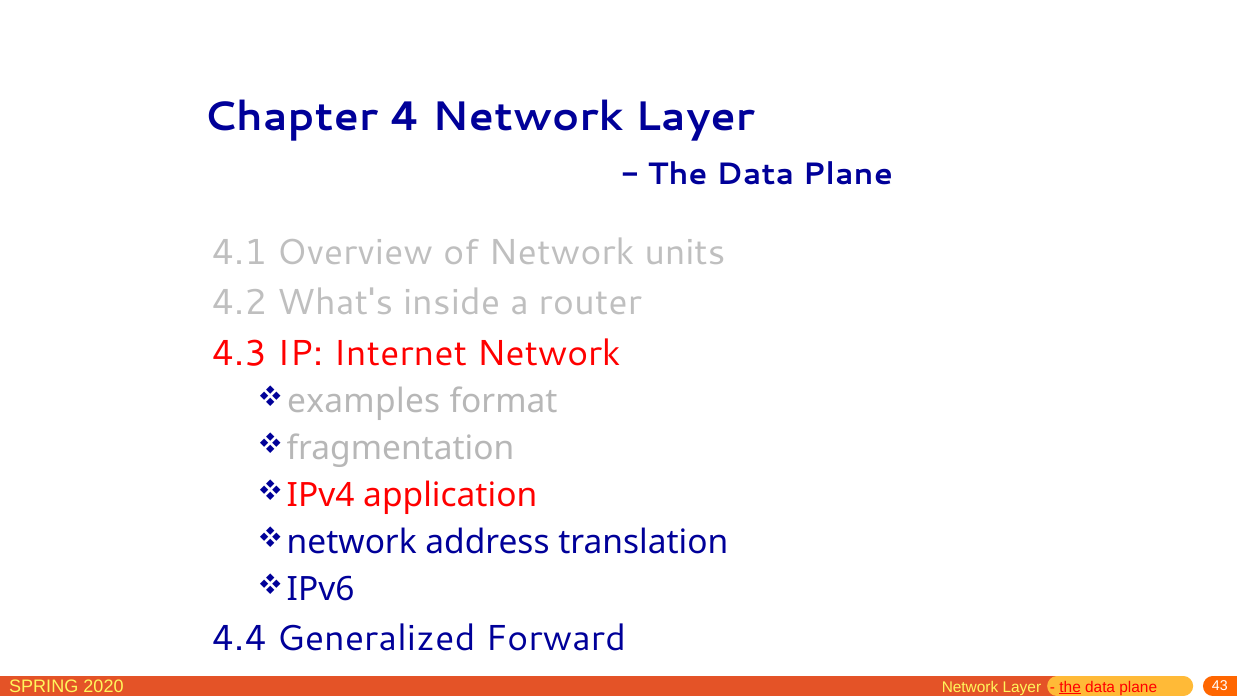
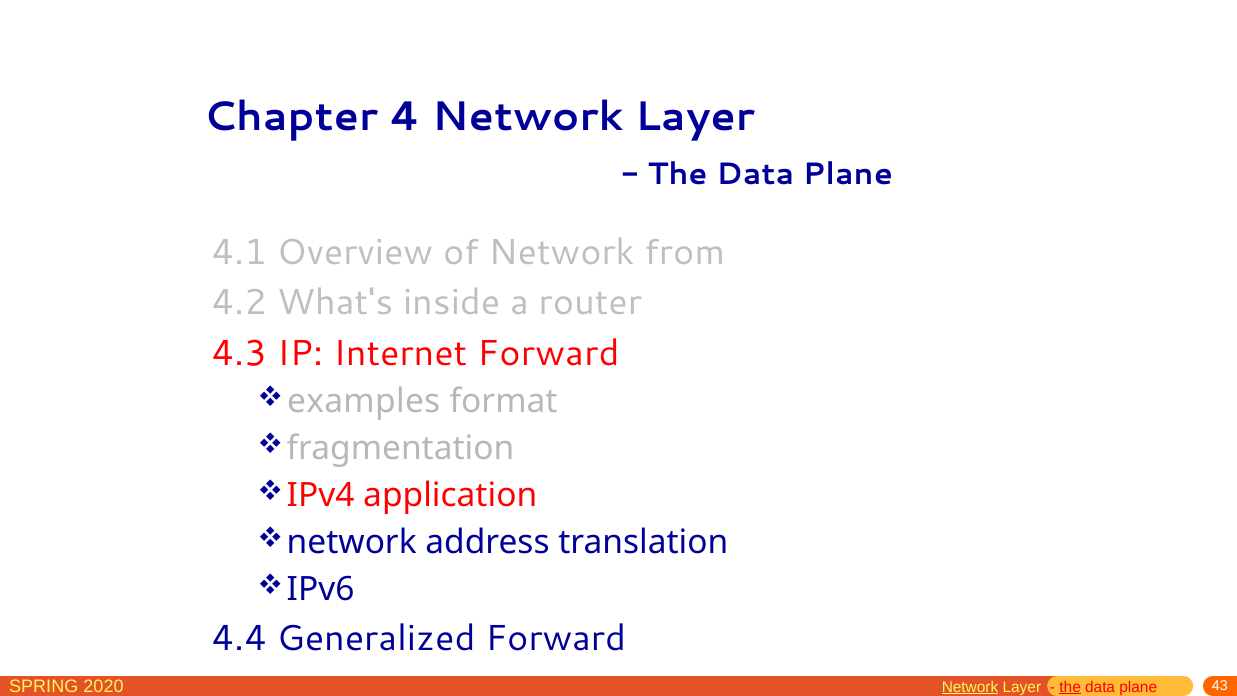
units: units -> from
Internet Network: Network -> Forward
Network at (970, 687) underline: none -> present
